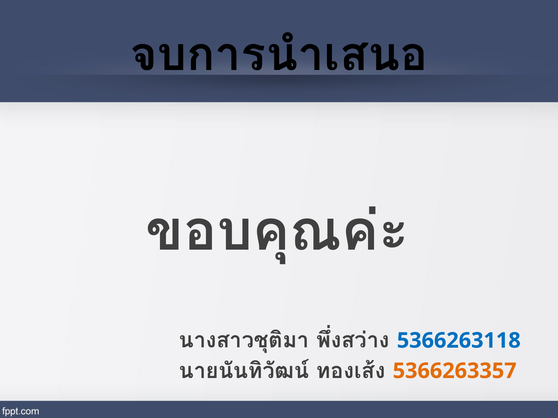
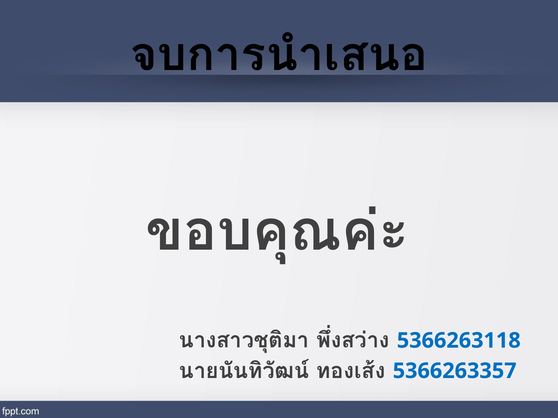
5366263357 colour: orange -> blue
